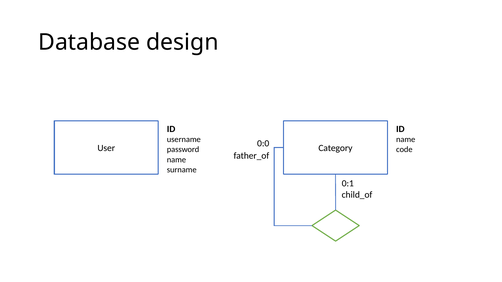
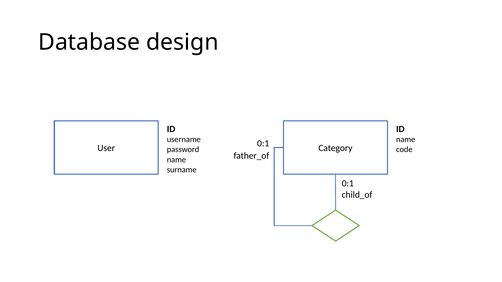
0:0 at (263, 144): 0:0 -> 0:1
